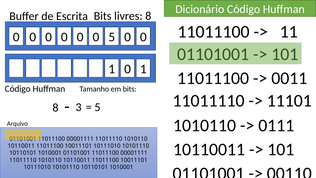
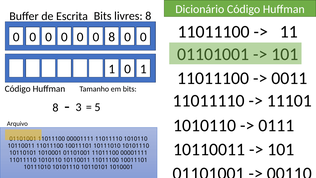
0 5: 5 -> 8
